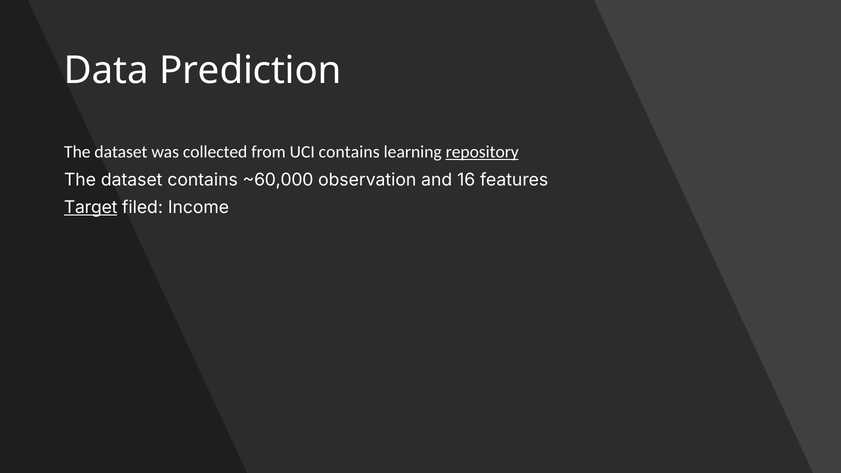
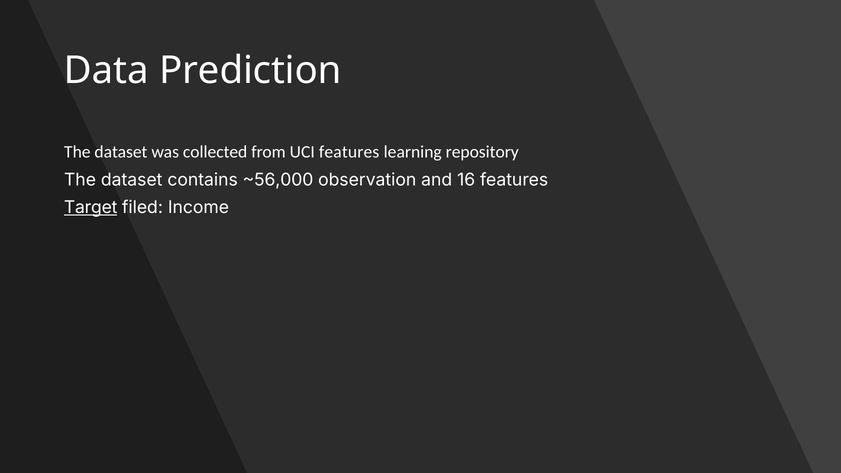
UCI contains: contains -> features
repository underline: present -> none
~60,000: ~60,000 -> ~56,000
